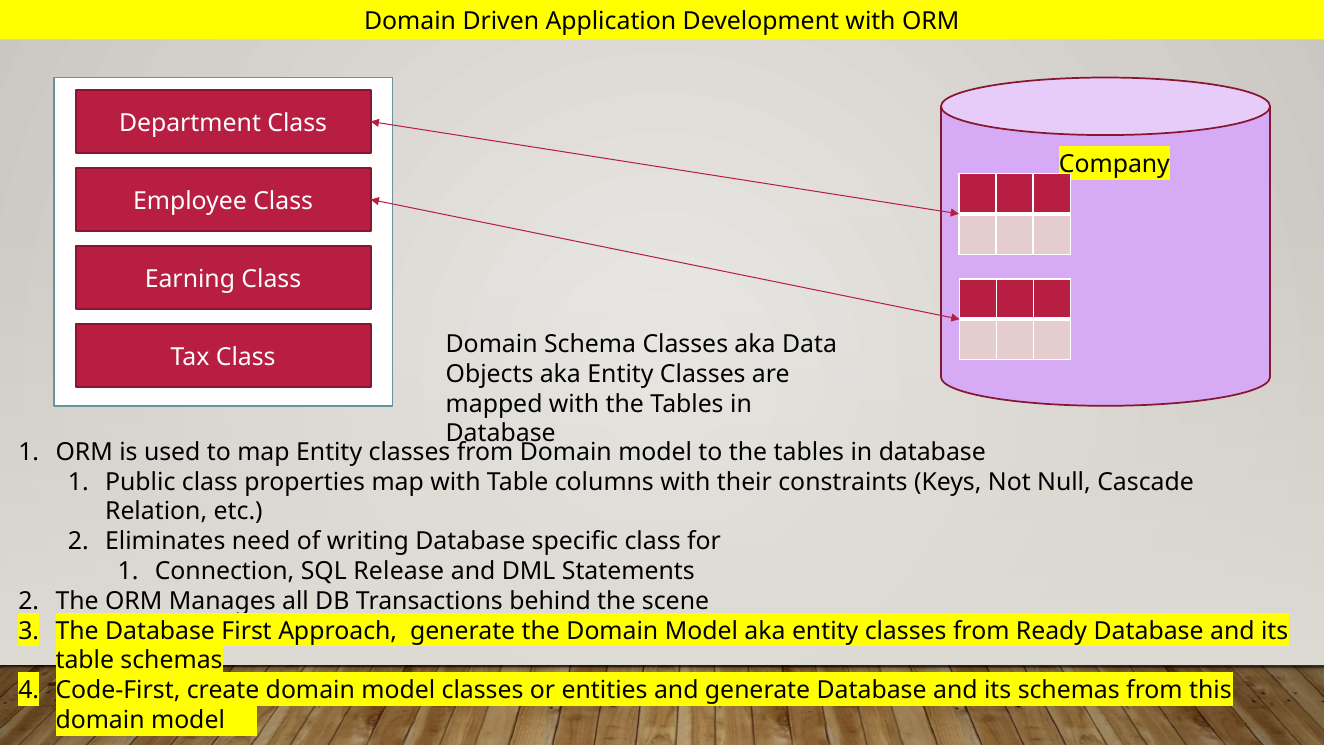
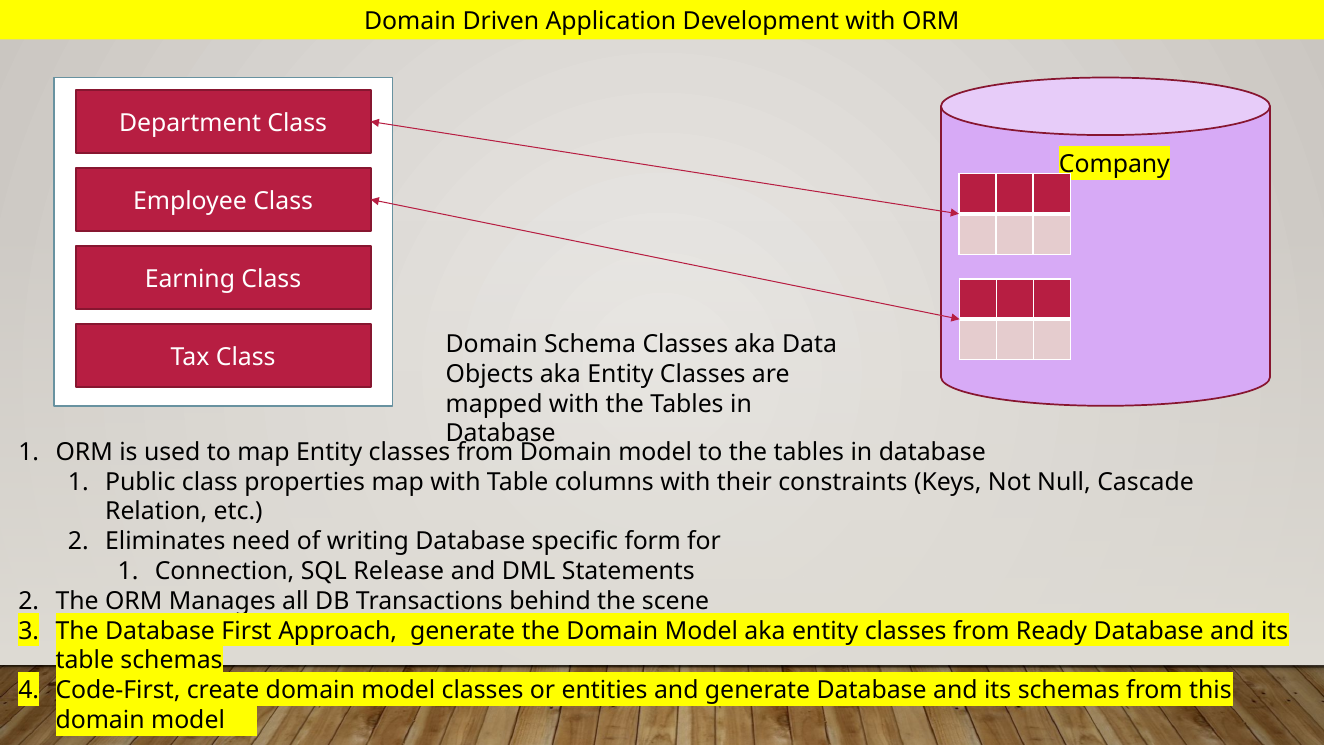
specific class: class -> form
